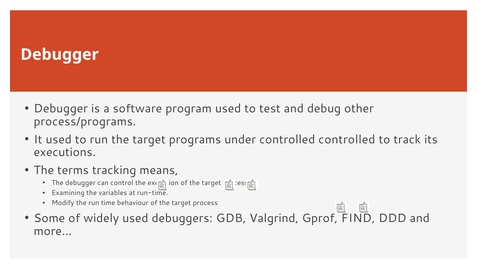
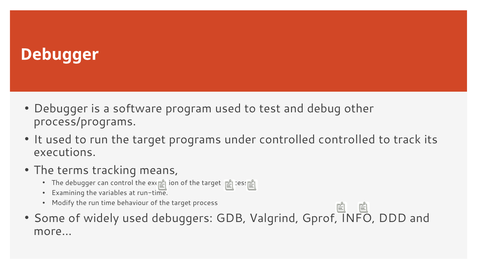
FIND: FIND -> INFO
